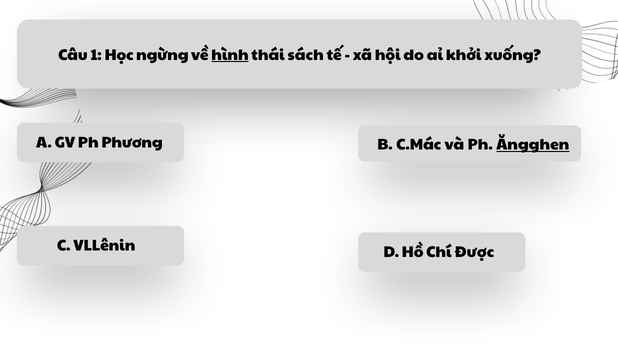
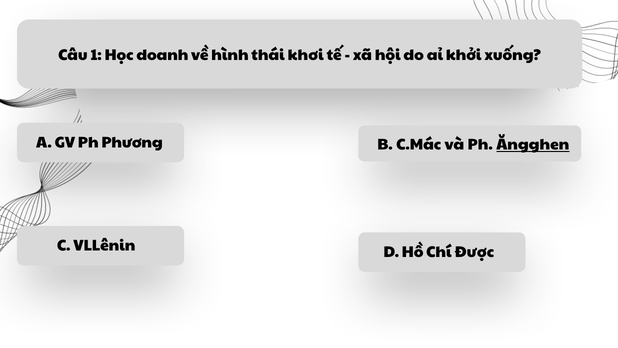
ngừng: ngừng -> doanh
hình underline: present -> none
sách: sách -> khơi
